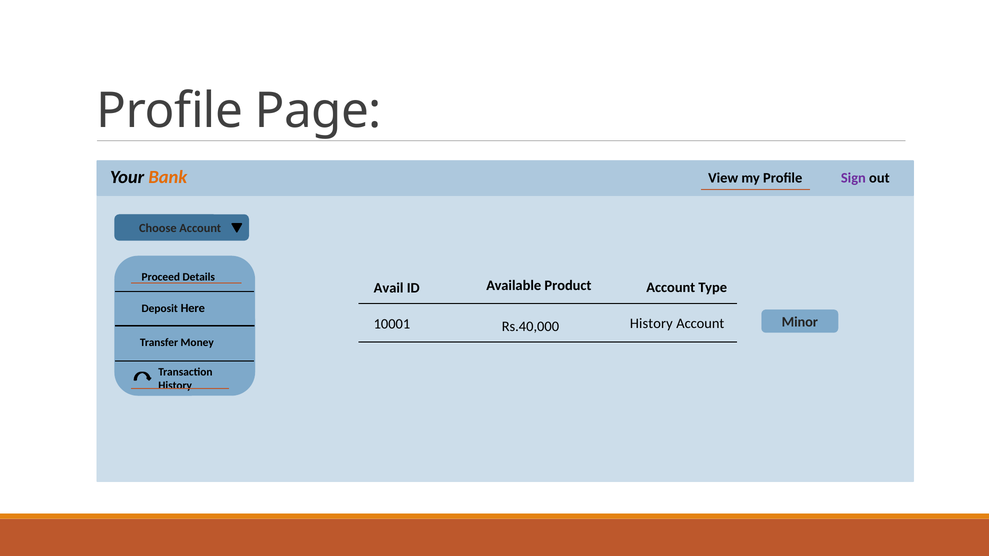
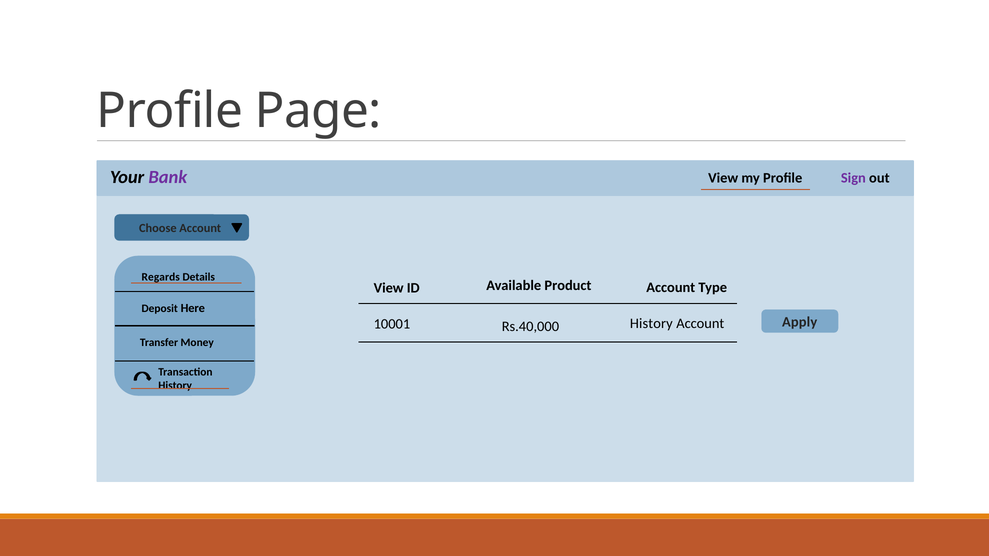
Bank colour: orange -> purple
Proceed: Proceed -> Regards
Avail at (389, 288): Avail -> View
Minor: Minor -> Apply
